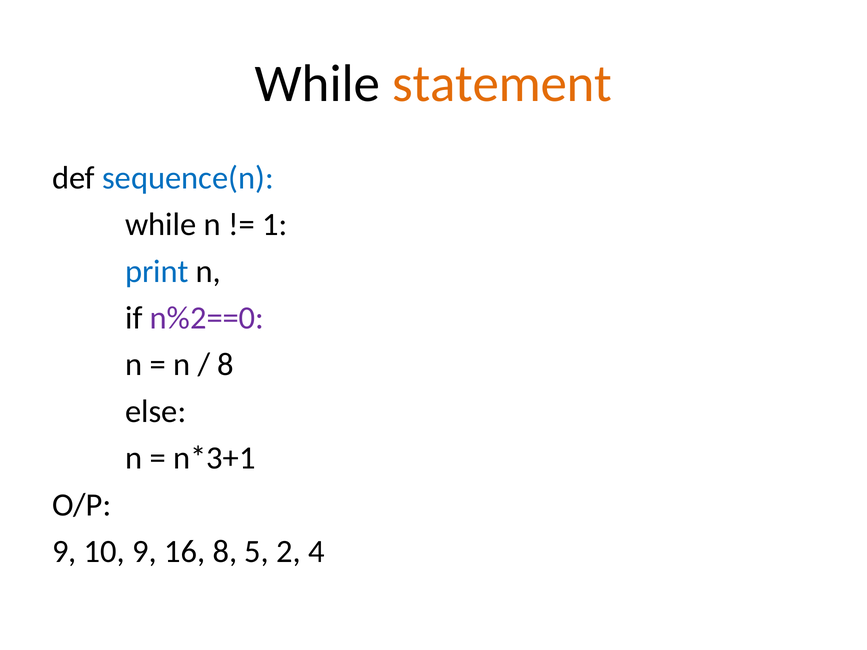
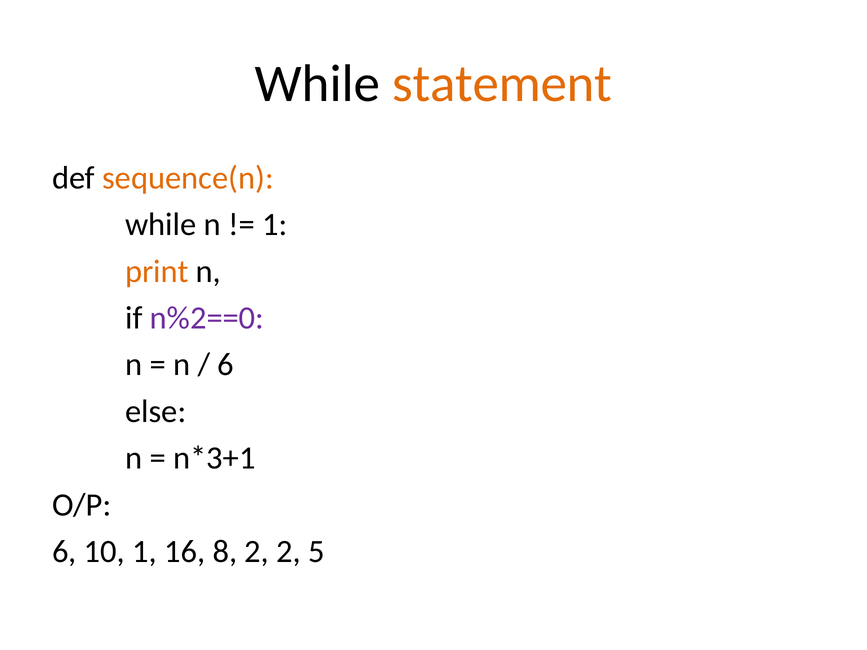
sequence(n colour: blue -> orange
print colour: blue -> orange
8 at (226, 365): 8 -> 6
9 at (64, 552): 9 -> 6
10 9: 9 -> 1
8 5: 5 -> 2
4: 4 -> 5
